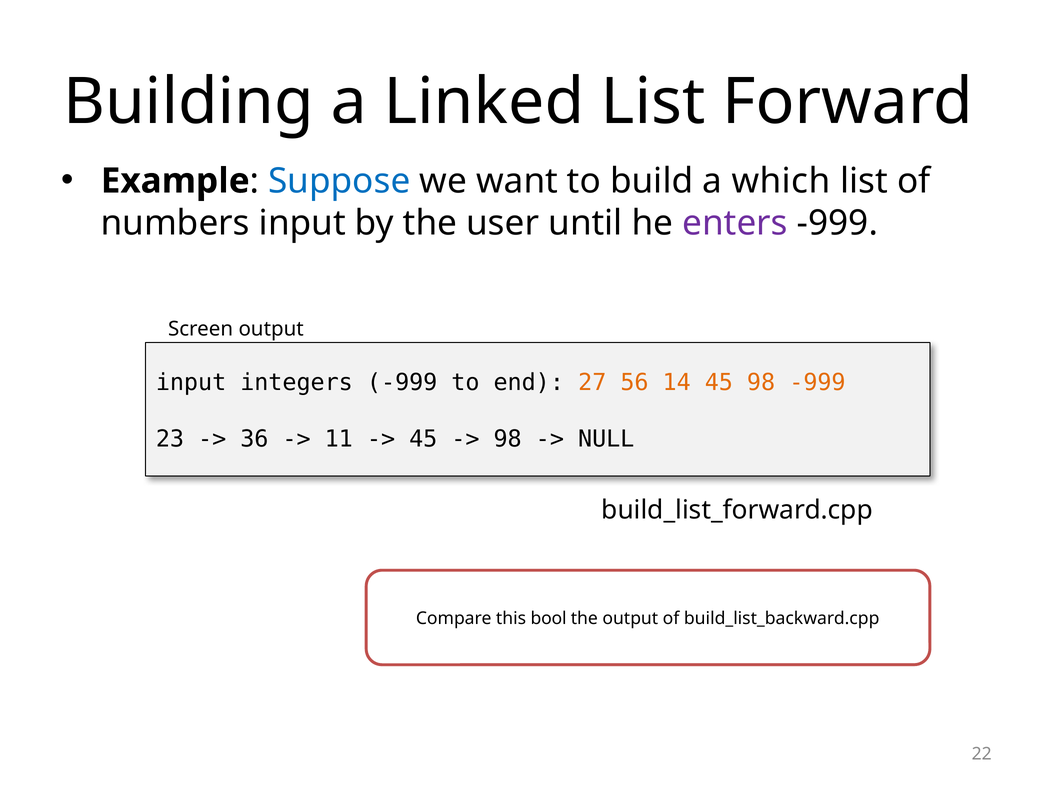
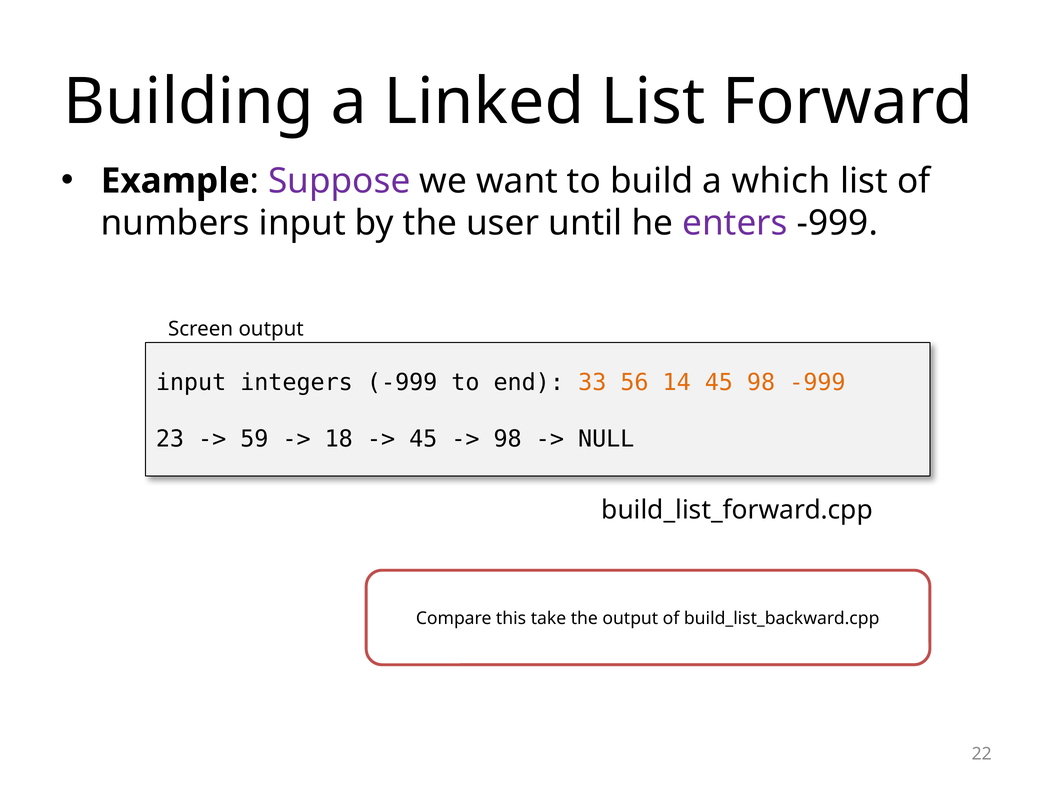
Suppose colour: blue -> purple
27: 27 -> 33
36: 36 -> 59
11: 11 -> 18
bool: bool -> take
